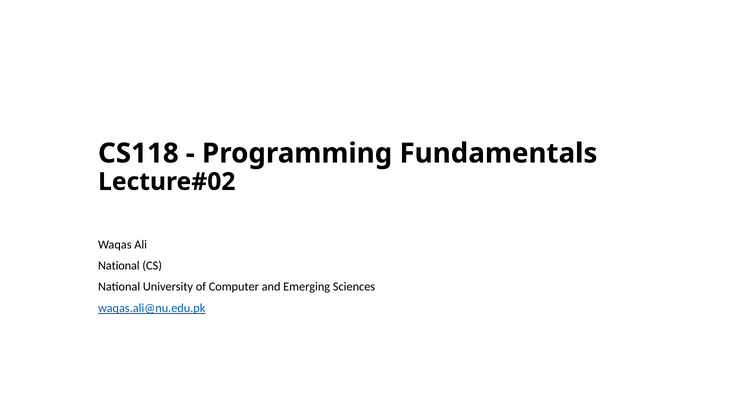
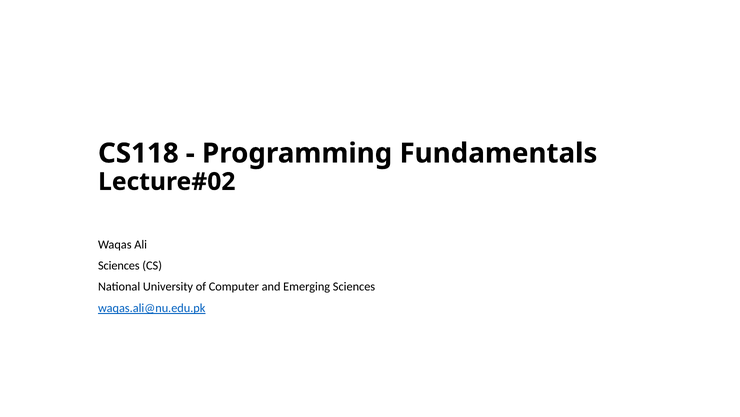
National at (119, 265): National -> Sciences
